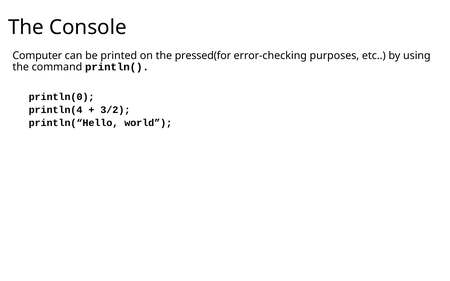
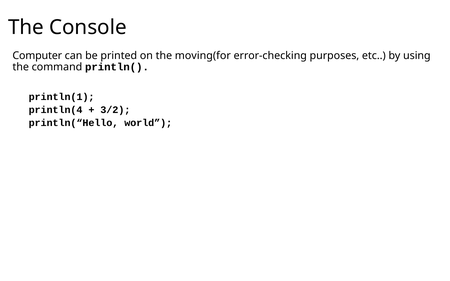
pressed(for: pressed(for -> moving(for
println(0: println(0 -> println(1
